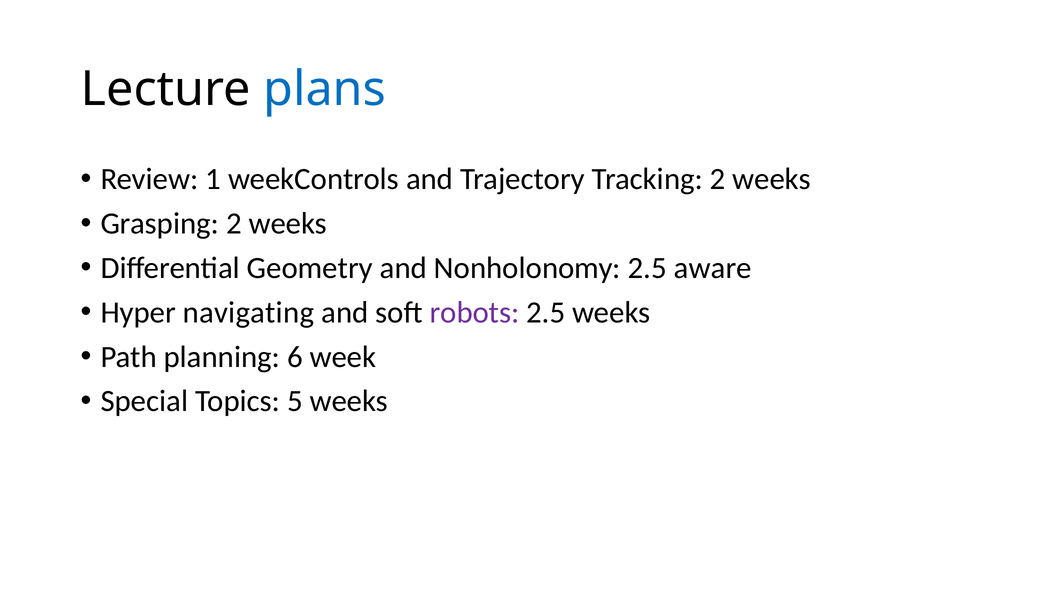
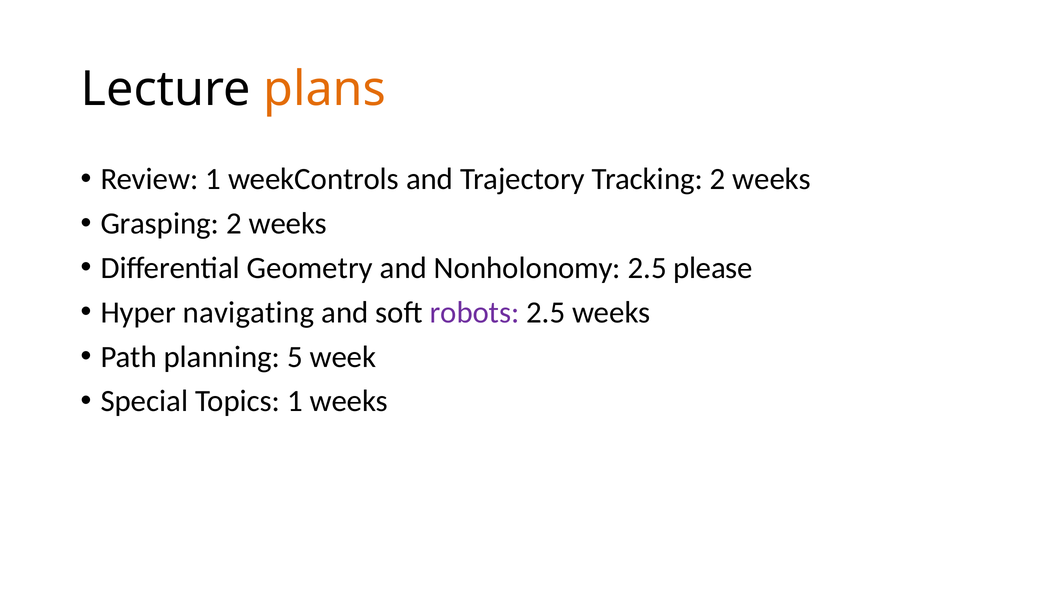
plans colour: blue -> orange
aware: aware -> please
6: 6 -> 5
Topics 5: 5 -> 1
